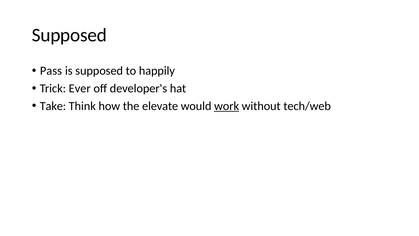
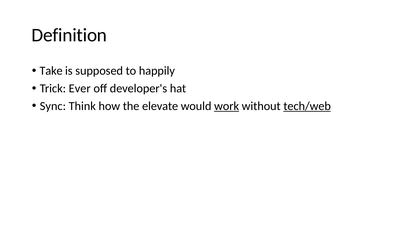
Supposed at (69, 35): Supposed -> Definition
Pass: Pass -> Take
Take: Take -> Sync
tech/web underline: none -> present
